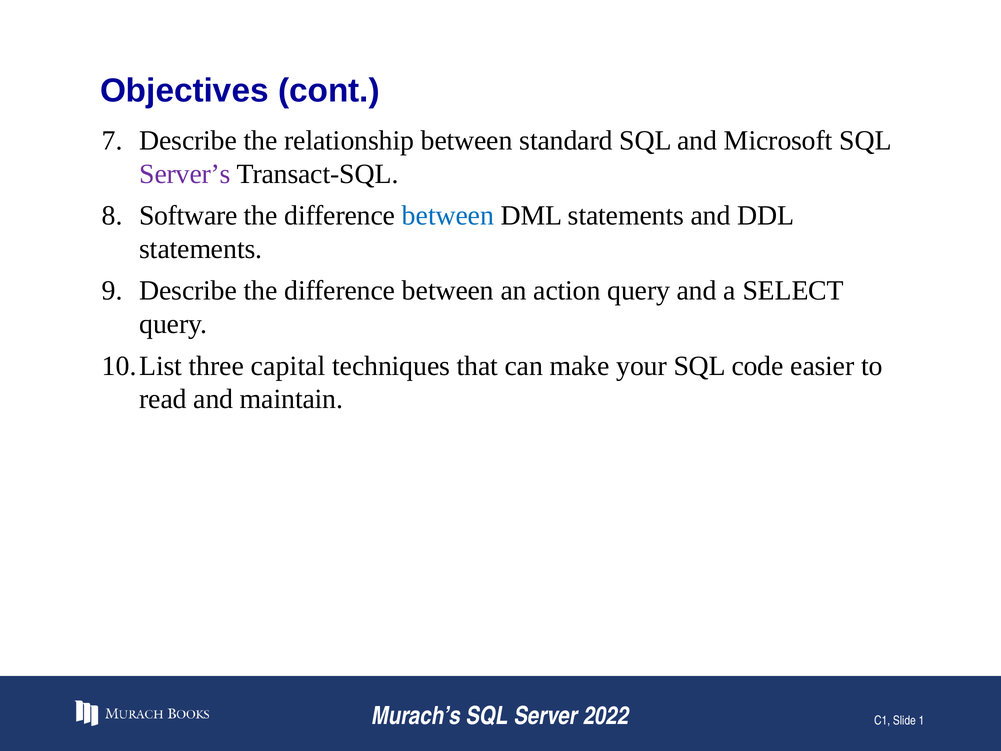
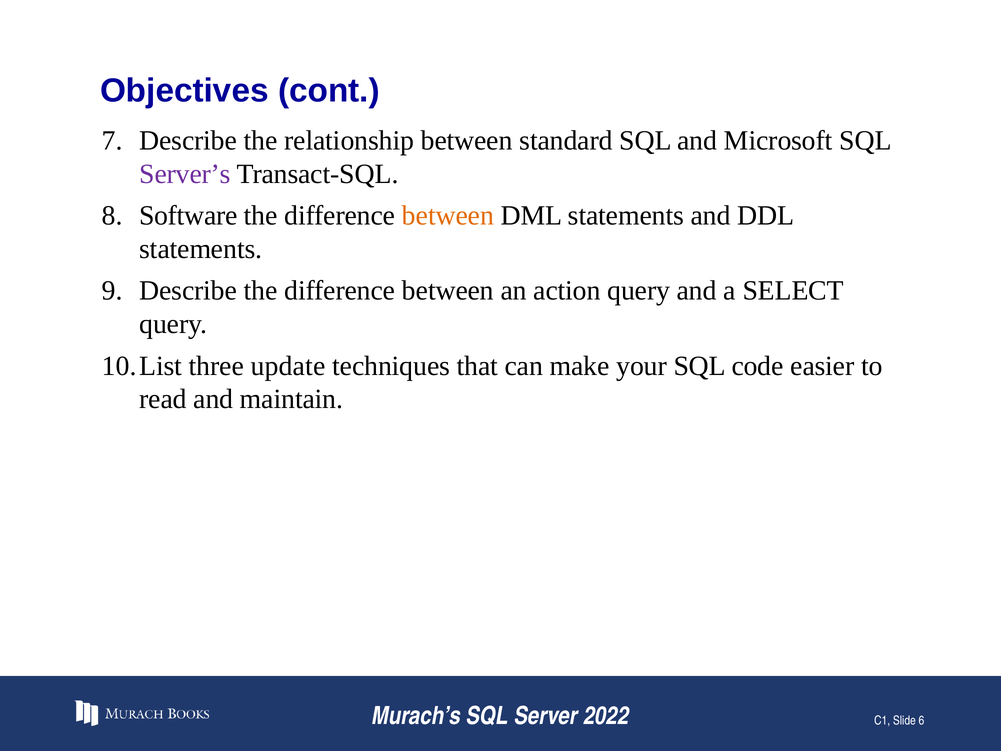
between at (448, 216) colour: blue -> orange
capital: capital -> update
1: 1 -> 6
